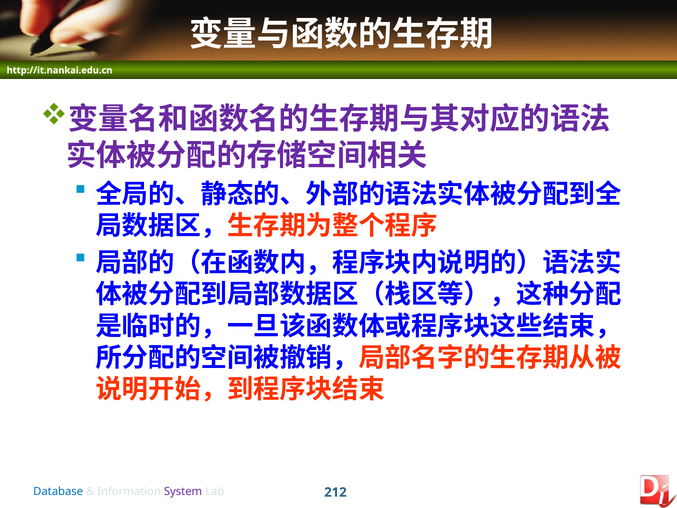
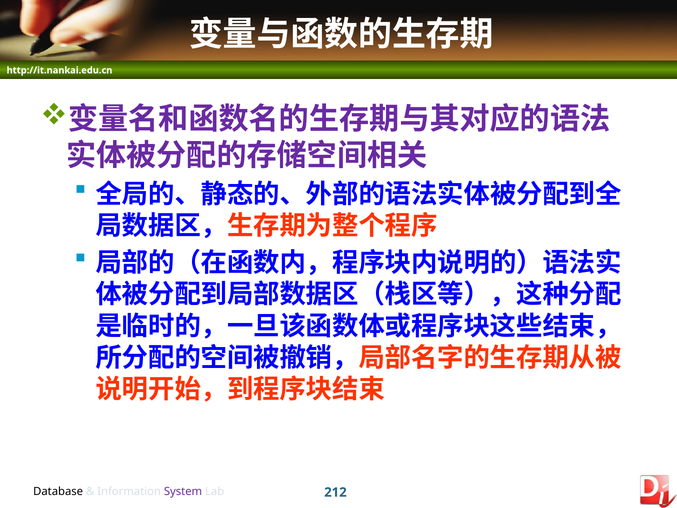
Database colour: blue -> black
